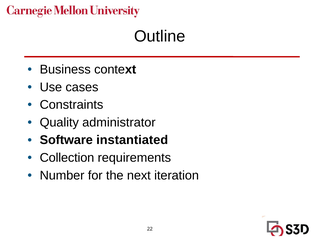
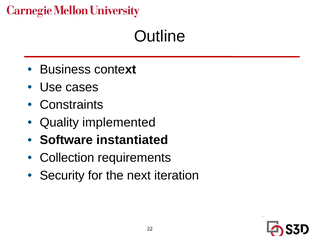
administrator: administrator -> implemented
Number: Number -> Security
